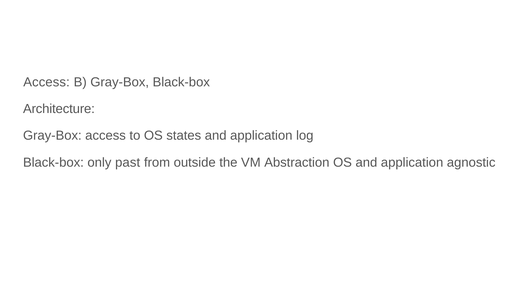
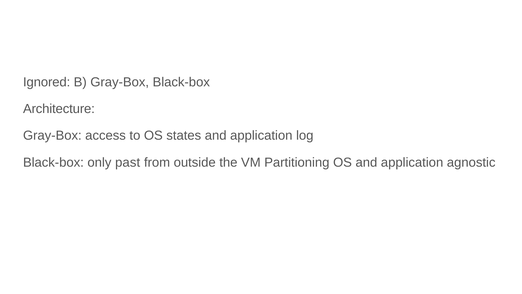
Access at (47, 82): Access -> Ignored
Abstraction: Abstraction -> Partitioning
